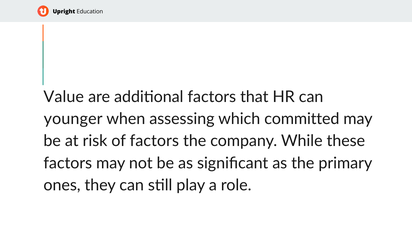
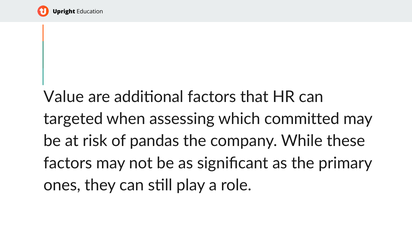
younger: younger -> targeted
of factors: factors -> pandas
